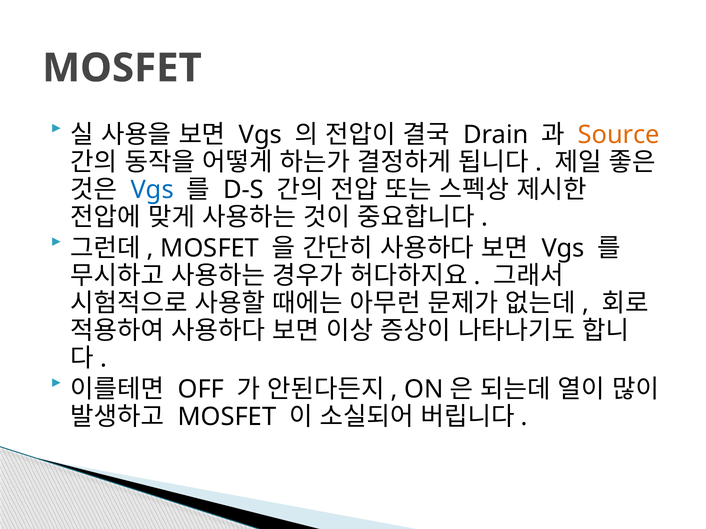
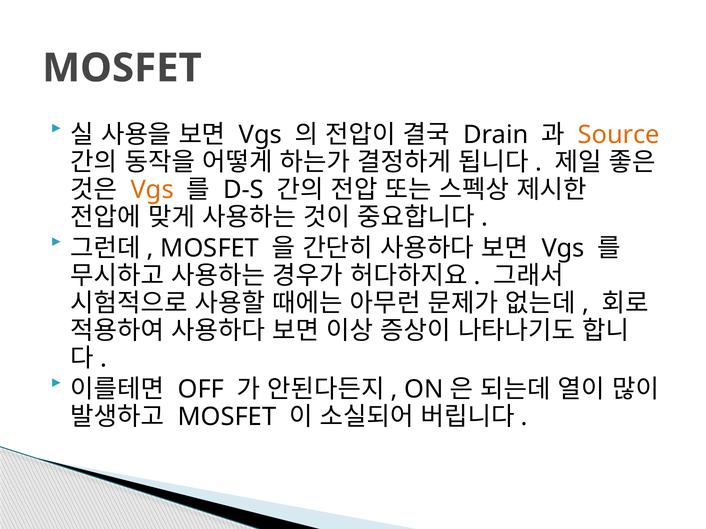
Vgs at (152, 190) colour: blue -> orange
